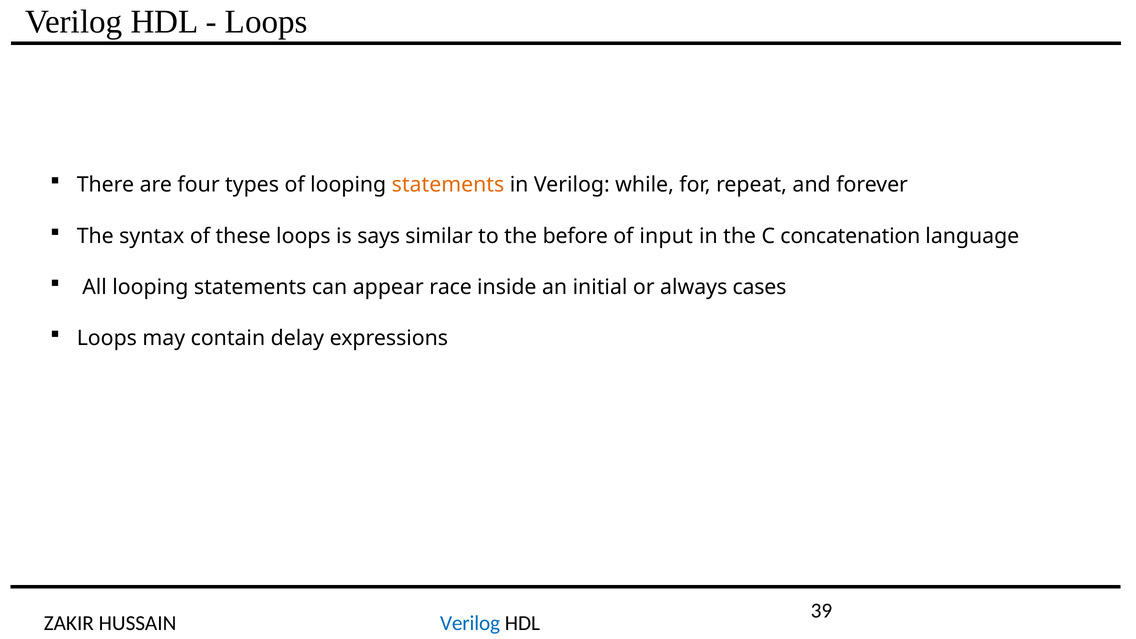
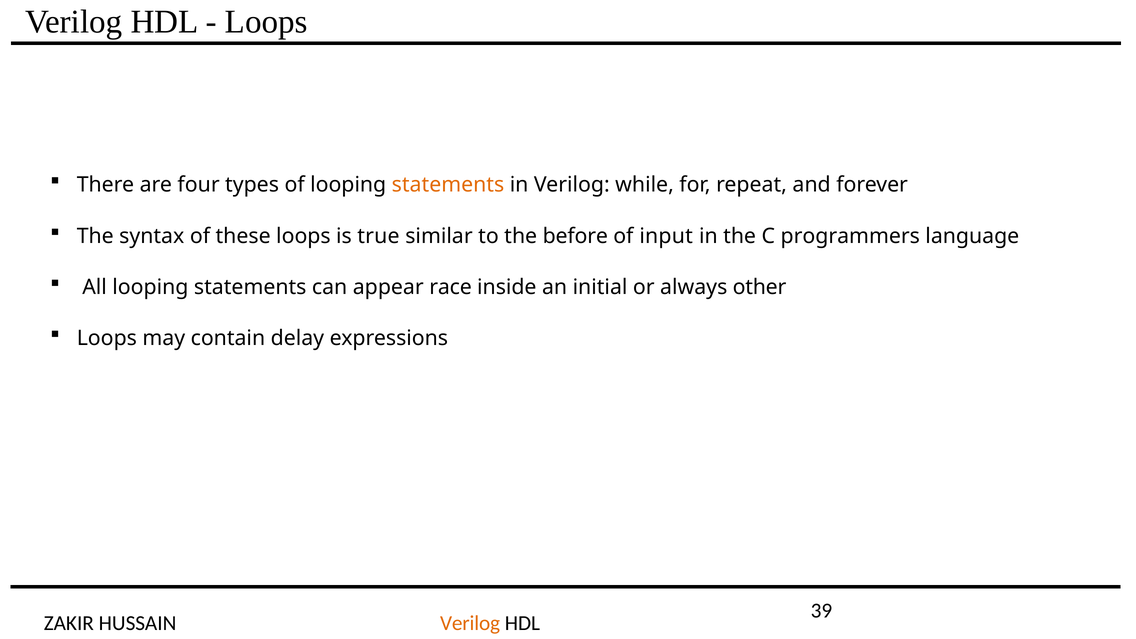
says: says -> true
concatenation: concatenation -> programmers
cases: cases -> other
Verilog at (470, 623) colour: blue -> orange
